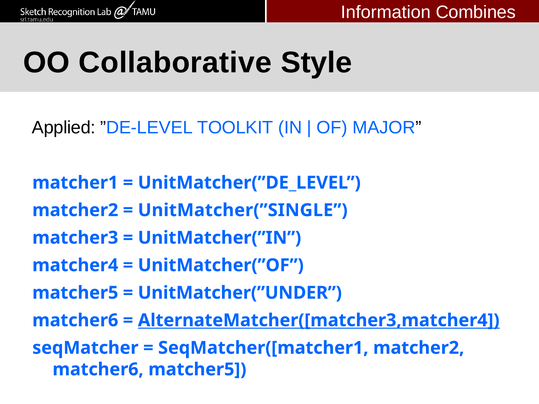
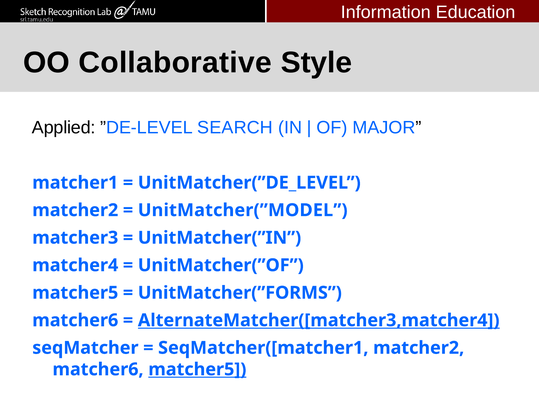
Combines: Combines -> Education
TOOLKIT: TOOLKIT -> SEARCH
UnitMatcher(”SINGLE: UnitMatcher(”SINGLE -> UnitMatcher(”MODEL
UnitMatcher(”UNDER: UnitMatcher(”UNDER -> UnitMatcher(”FORMS
matcher5 at (197, 370) underline: none -> present
